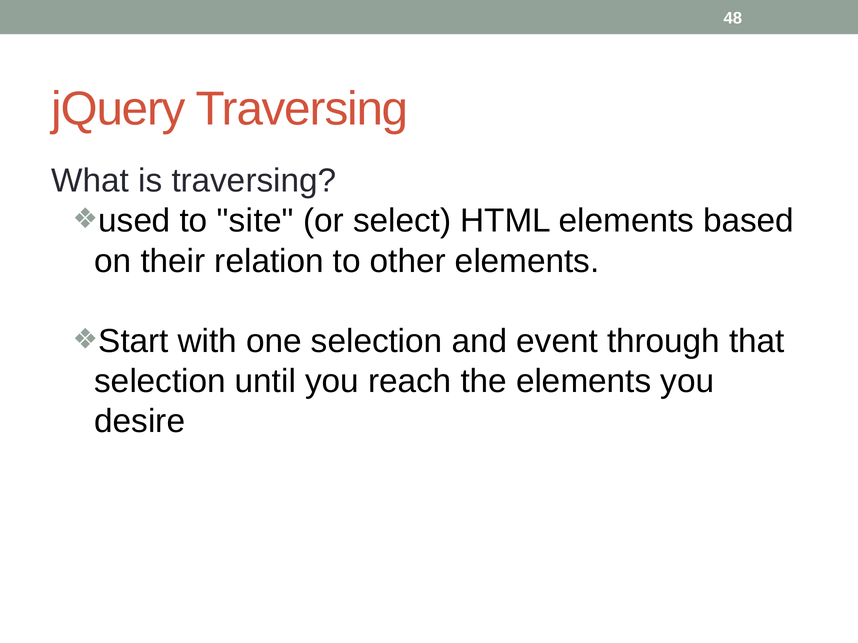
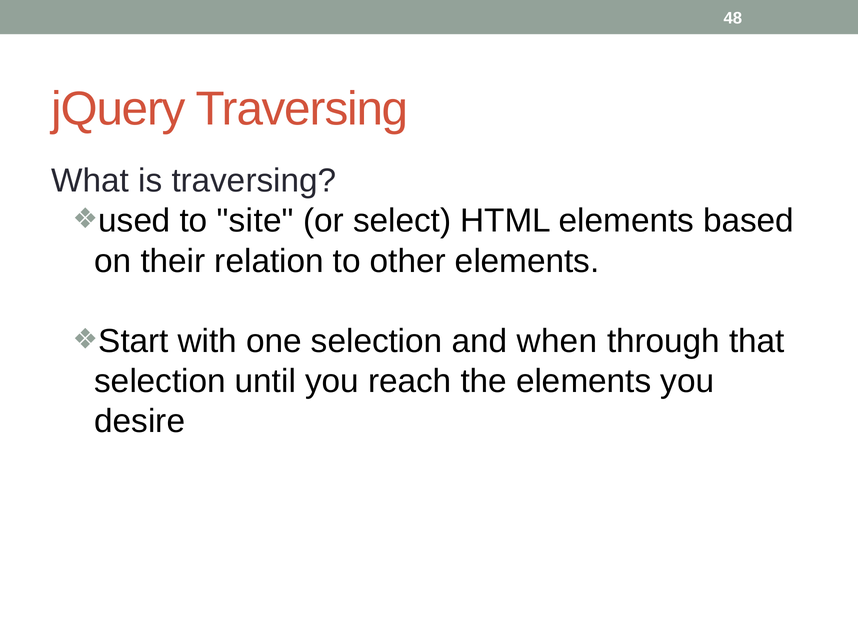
event: event -> when
